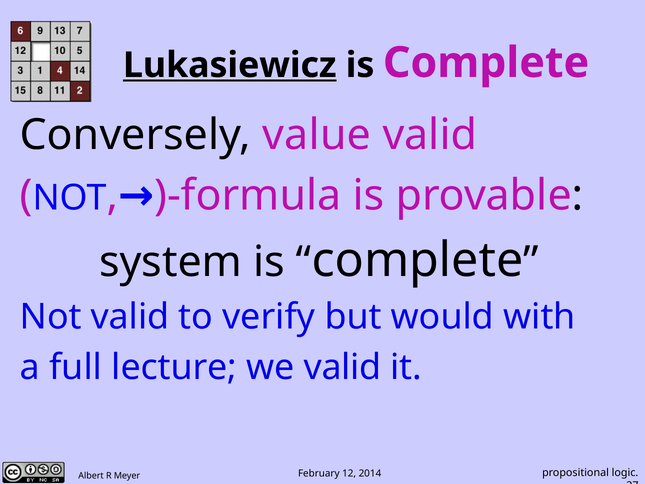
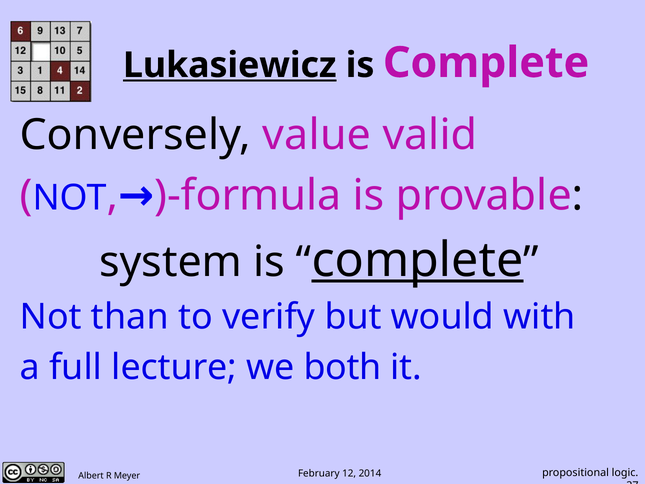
complete at (417, 260) underline: none -> present
Not valid: valid -> than
we valid: valid -> both
